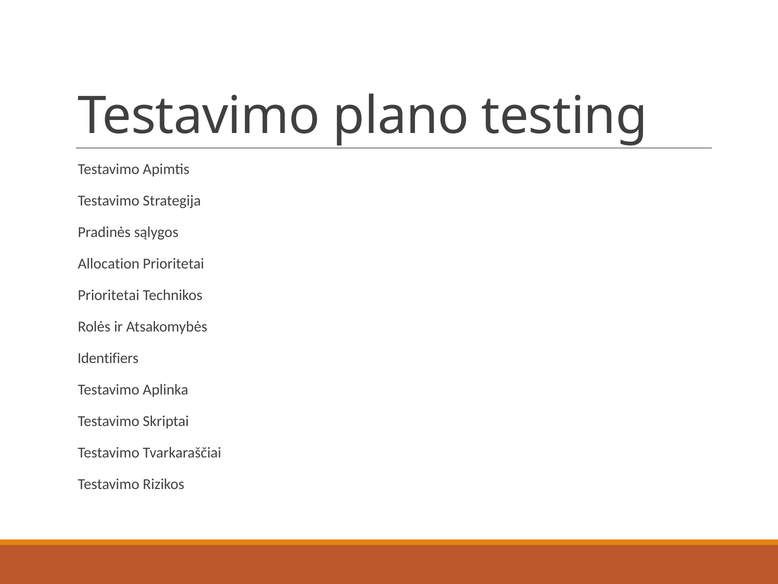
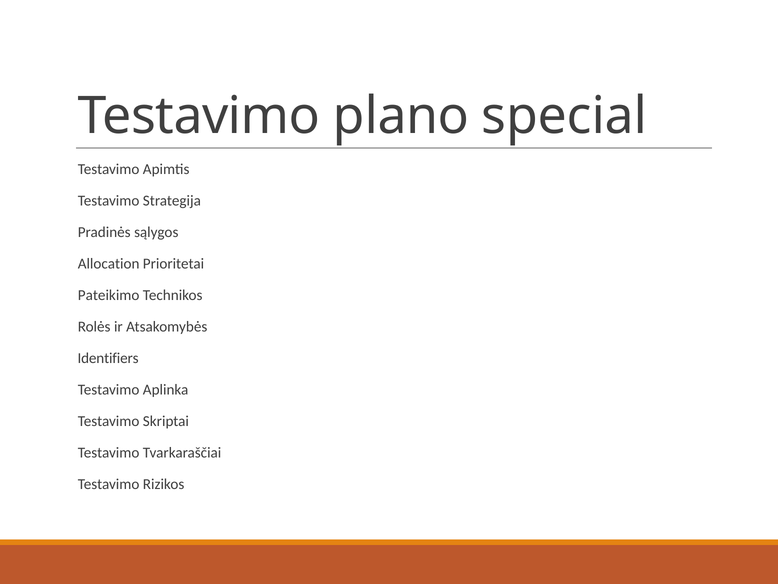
testing: testing -> special
Prioritetai at (109, 295): Prioritetai -> Pateikimo
